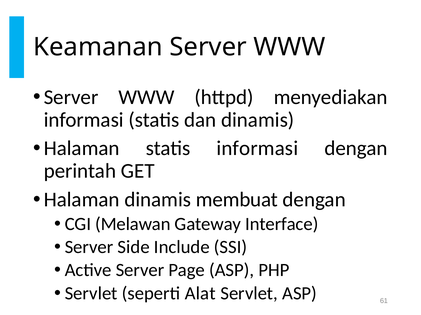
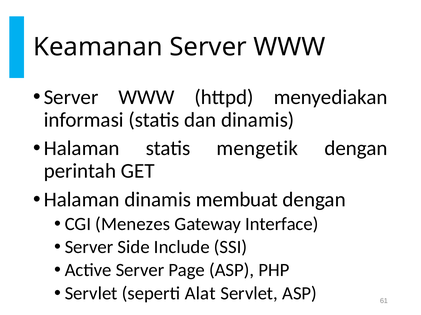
statis informasi: informasi -> mengetik
Melawan: Melawan -> Menezes
